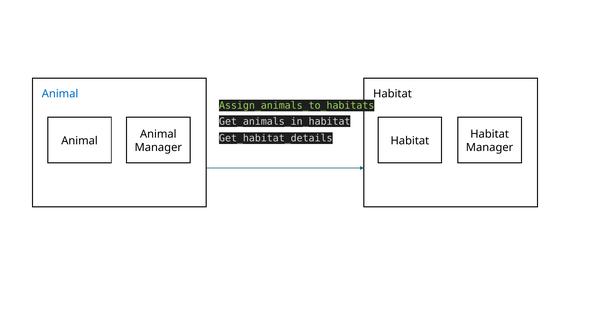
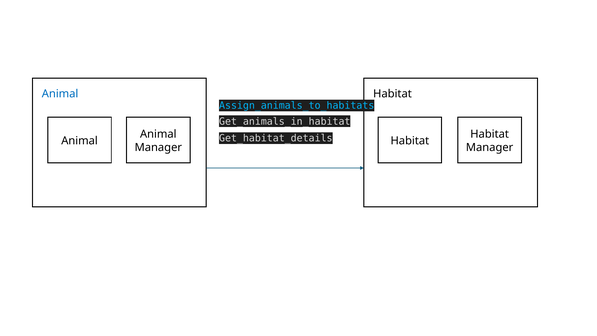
Assign_animals_to_habitats colour: light green -> light blue
